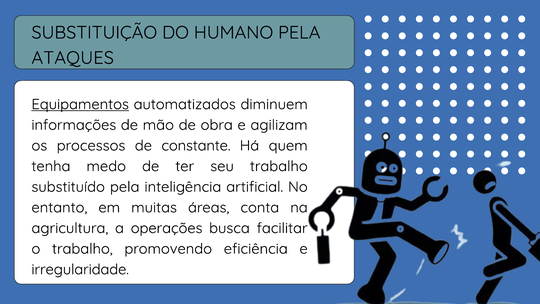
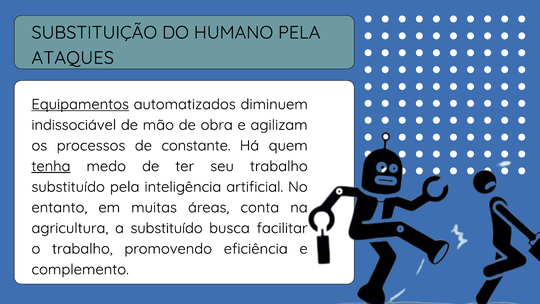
informações: informações -> indissociável
tenha underline: none -> present
a operações: operações -> substituído
irregularidade: irregularidade -> complemento
